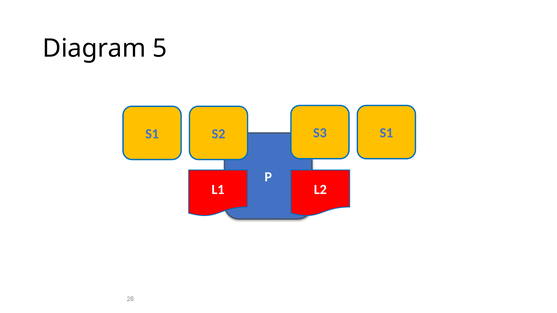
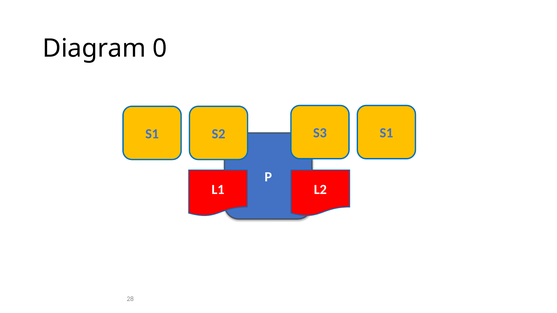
5: 5 -> 0
